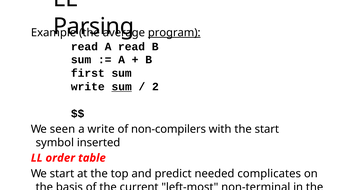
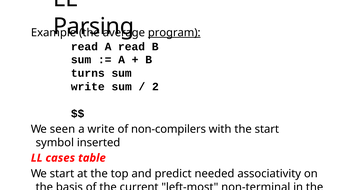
first: first -> turns
sum at (122, 87) underline: present -> none
order: order -> cases
complicates: complicates -> associativity
